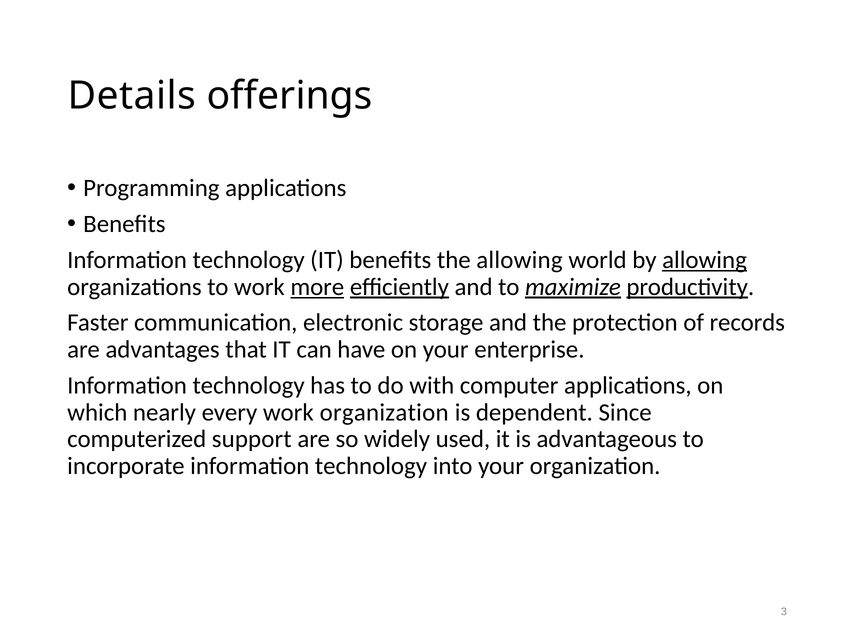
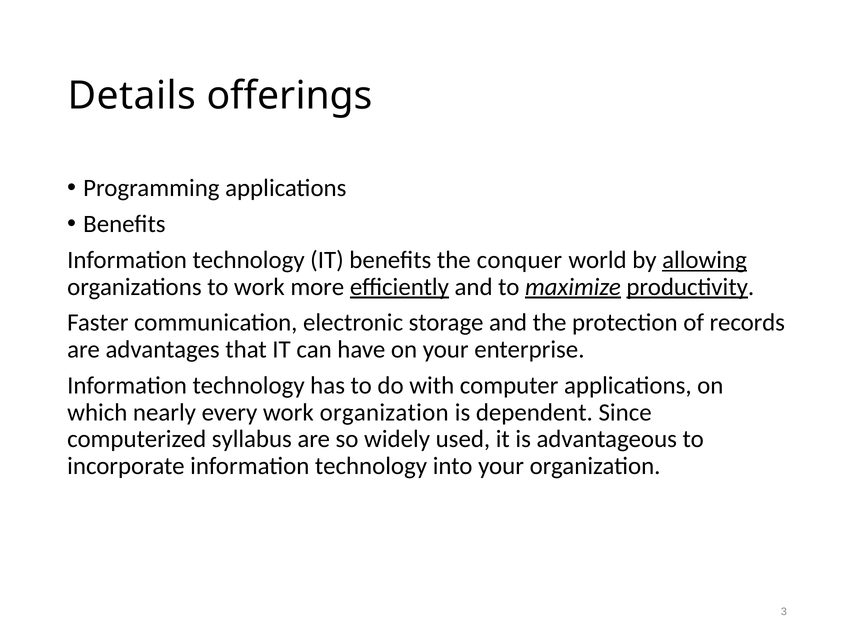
the allowing: allowing -> conquer
more underline: present -> none
support: support -> syllabus
